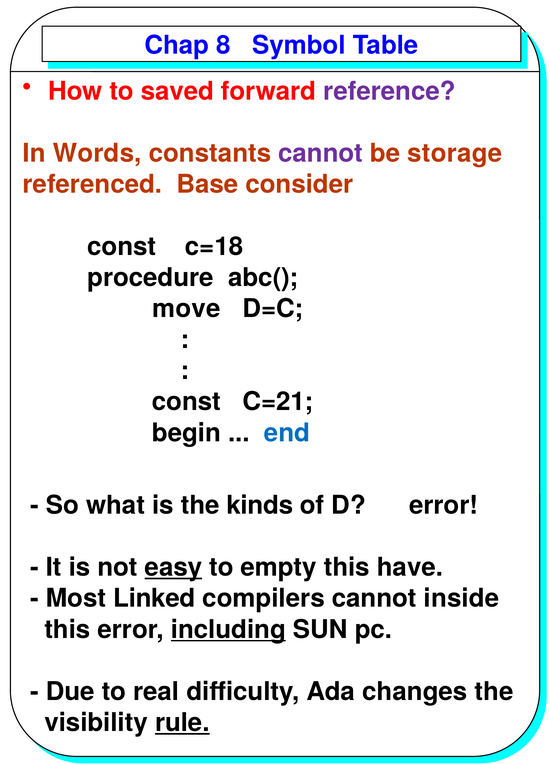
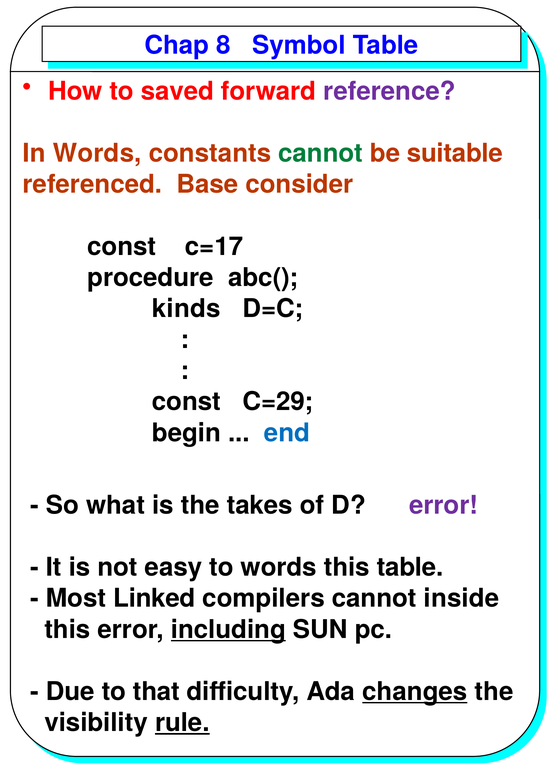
cannot at (321, 153) colour: purple -> green
storage: storage -> suitable
c=18: c=18 -> c=17
move: move -> kinds
C=21: C=21 -> C=29
kinds: kinds -> takes
error at (444, 505) colour: black -> purple
easy underline: present -> none
to empty: empty -> words
this have: have -> table
real: real -> that
changes underline: none -> present
